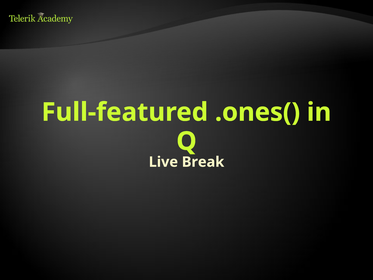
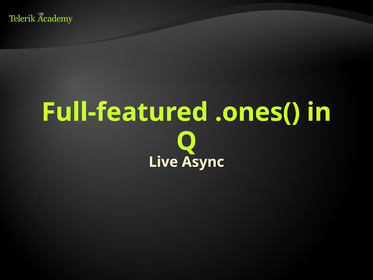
Break: Break -> Async
